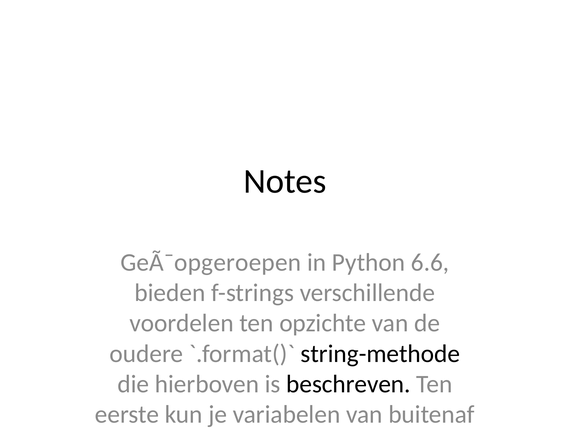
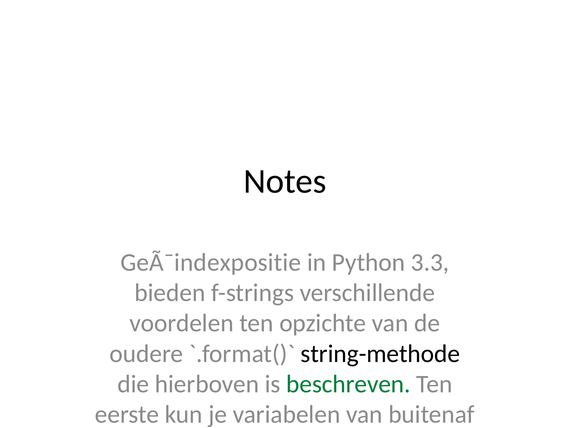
GeÃ¯opgeroepen: GeÃ¯opgeroepen -> GeÃ¯indexpositie
6.6: 6.6 -> 3.3
beschreven colour: black -> green
